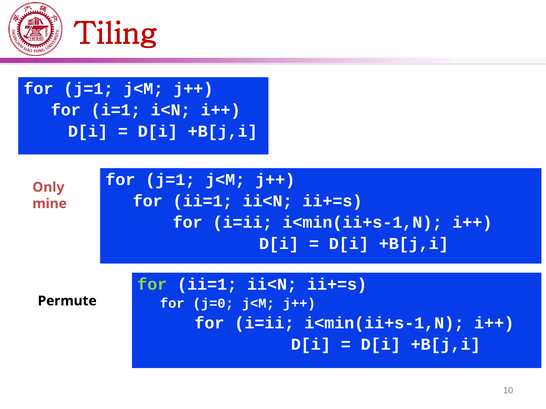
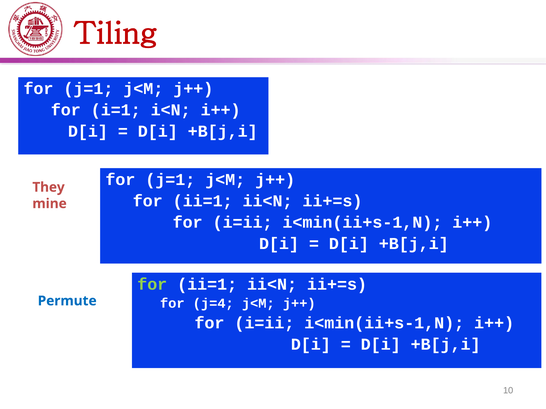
Only: Only -> They
j=0: j=0 -> j=4
Permute colour: black -> blue
